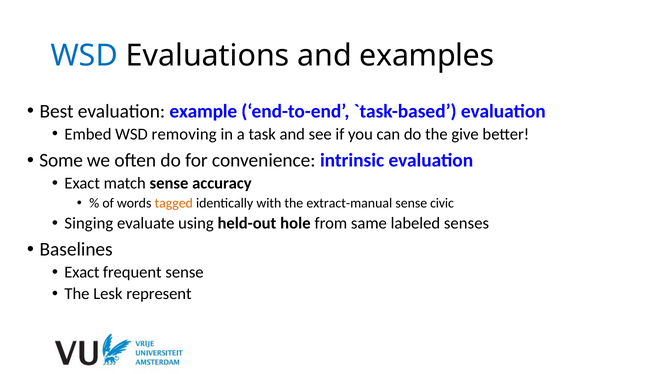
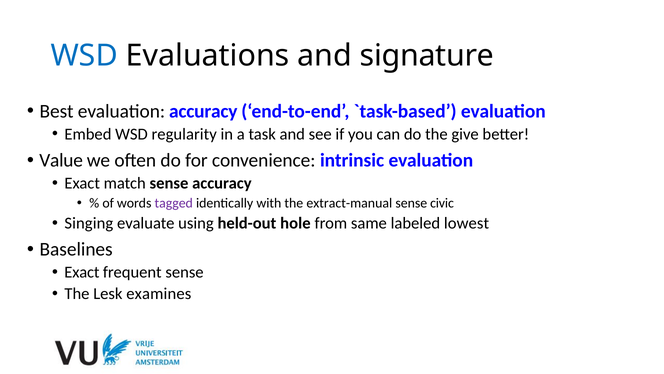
examples: examples -> signature
evaluation example: example -> accuracy
removing: removing -> regularity
Some: Some -> Value
tagged colour: orange -> purple
senses: senses -> lowest
represent: represent -> examines
